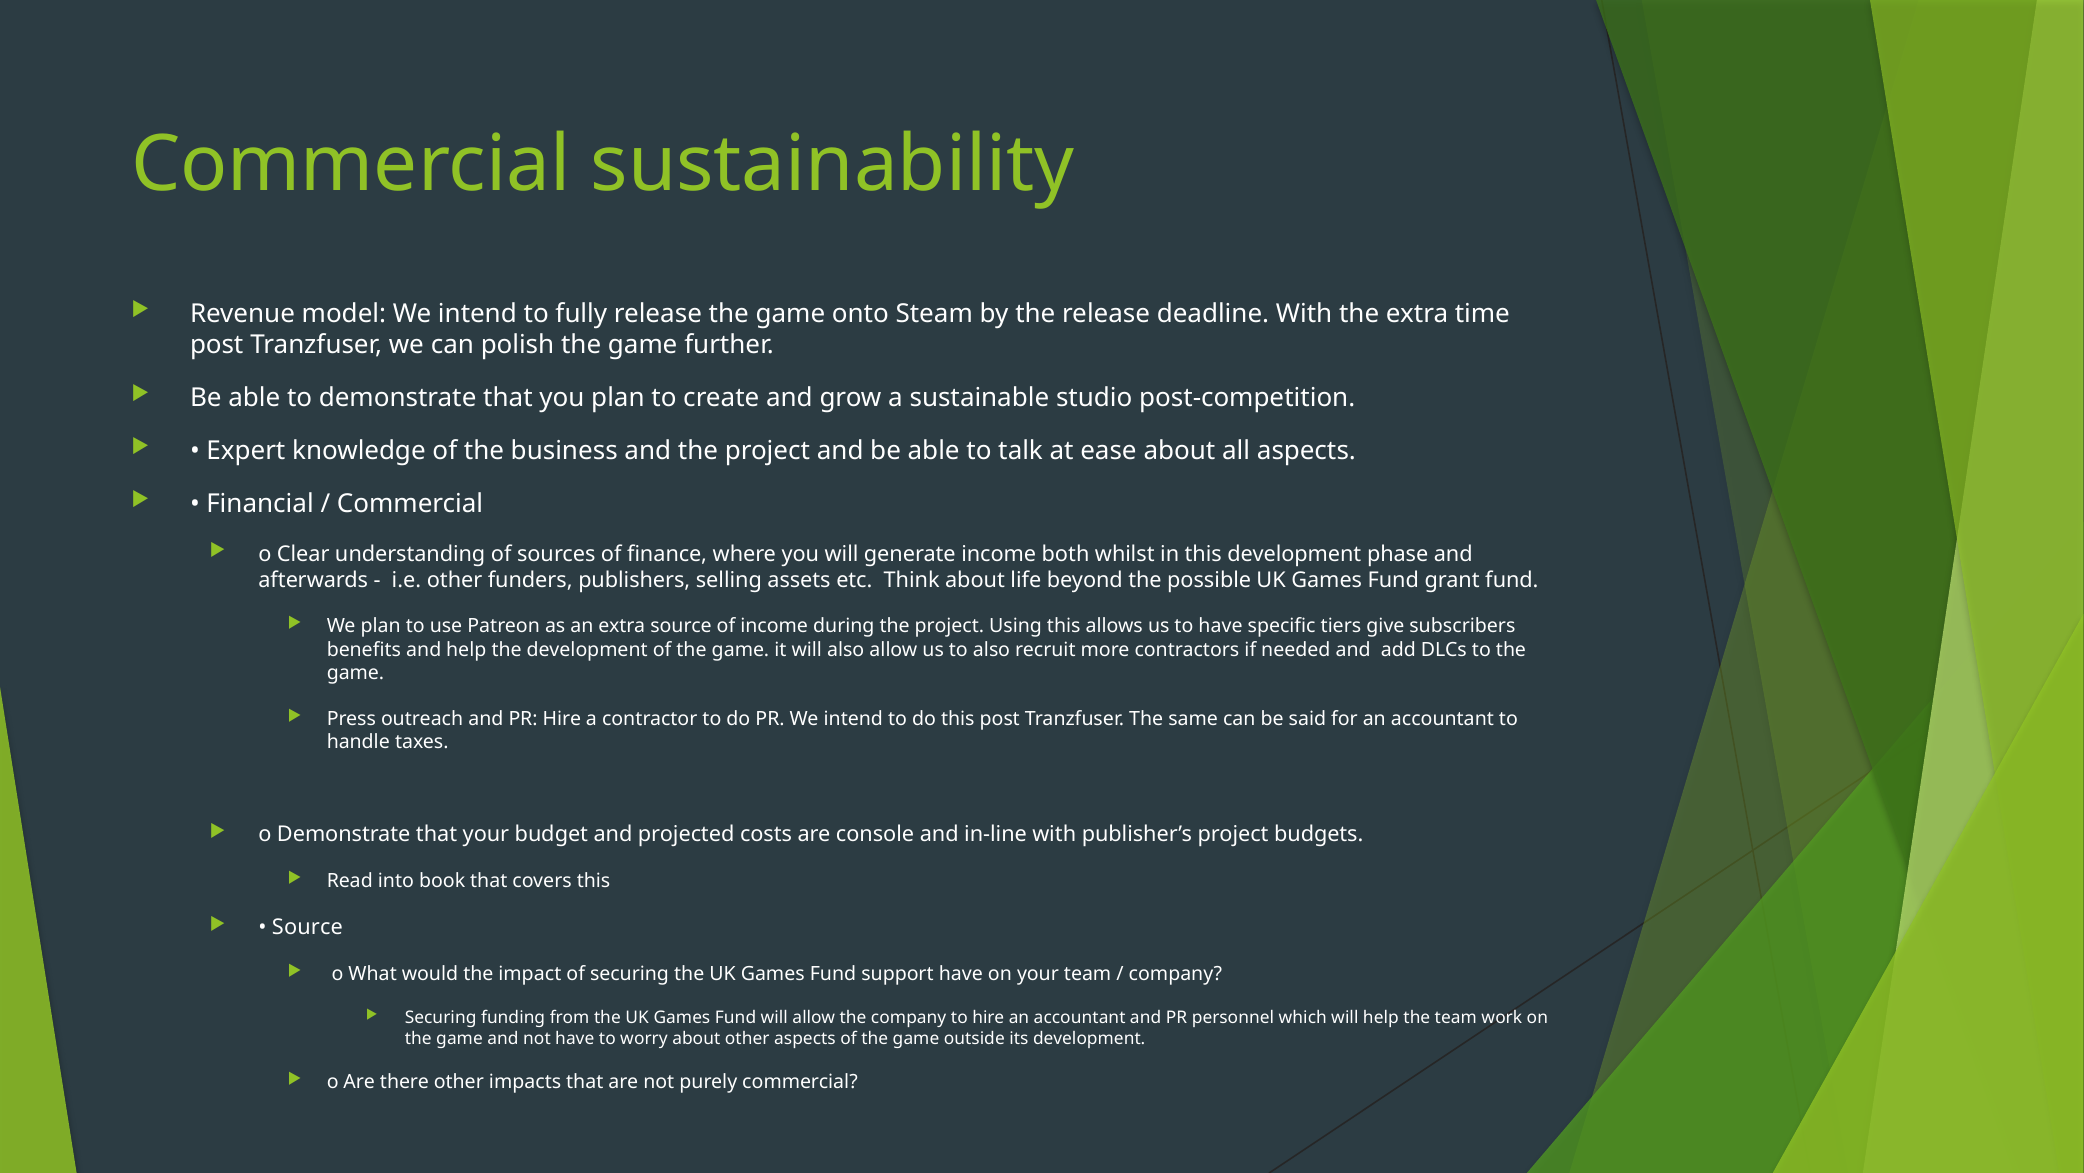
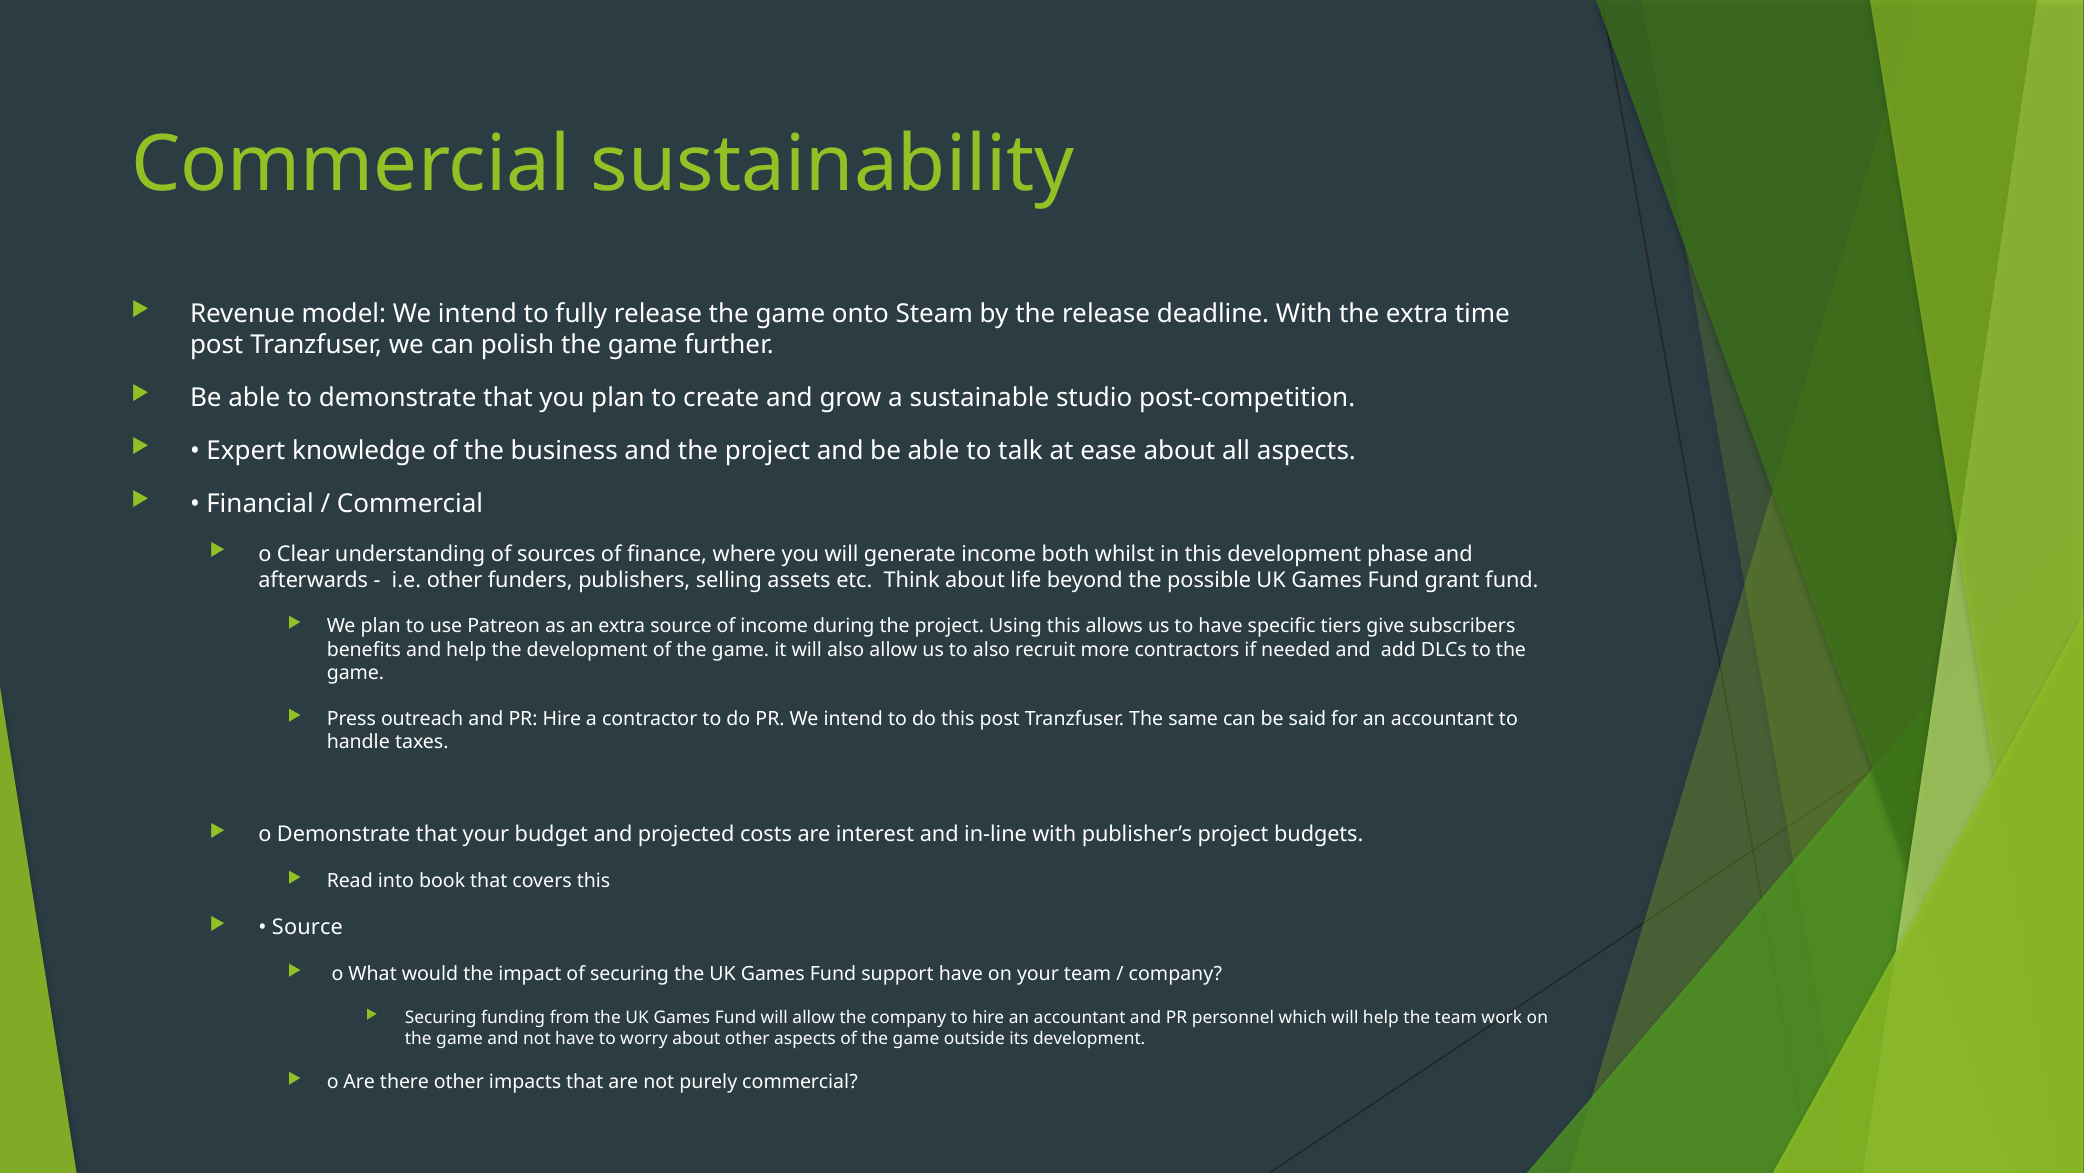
console: console -> interest
